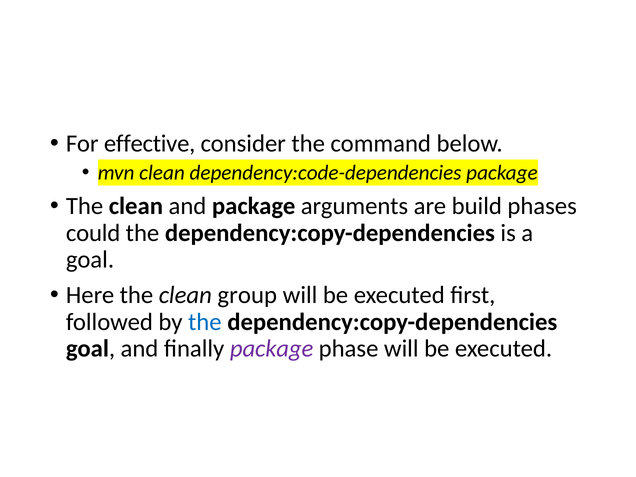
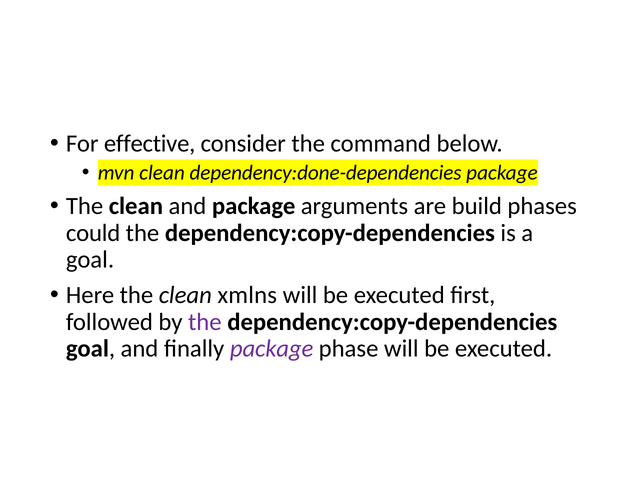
dependency:code-dependencies: dependency:code-dependencies -> dependency:done-dependencies
group: group -> xmlns
the at (205, 322) colour: blue -> purple
